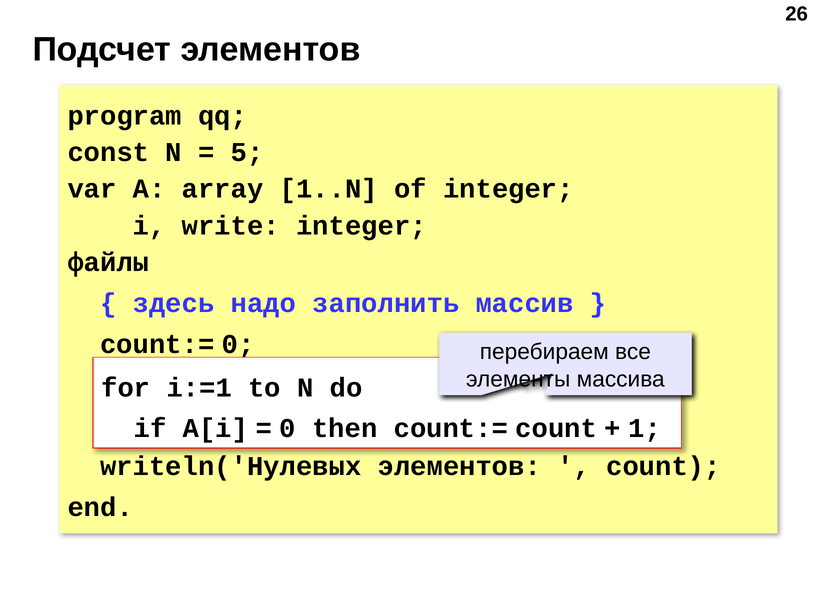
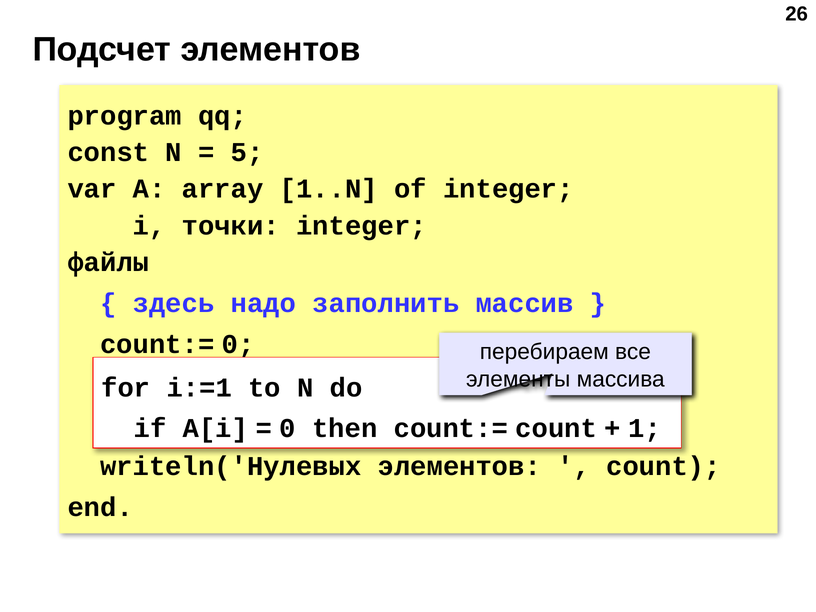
write: write -> точки
